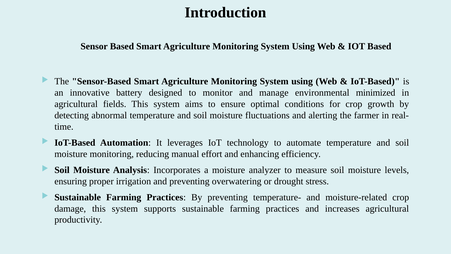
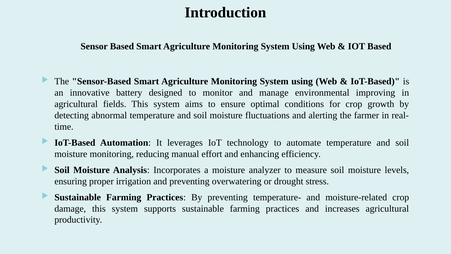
minimized: minimized -> improving
